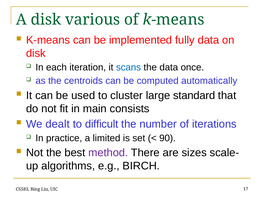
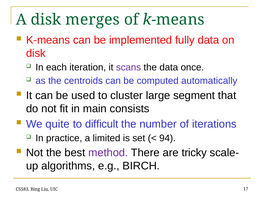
various: various -> merges
scans colour: blue -> purple
standard: standard -> segment
dealt: dealt -> quite
90: 90 -> 94
sizes: sizes -> tricky
